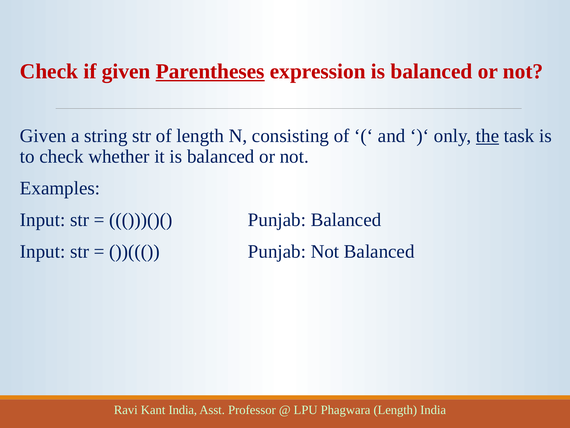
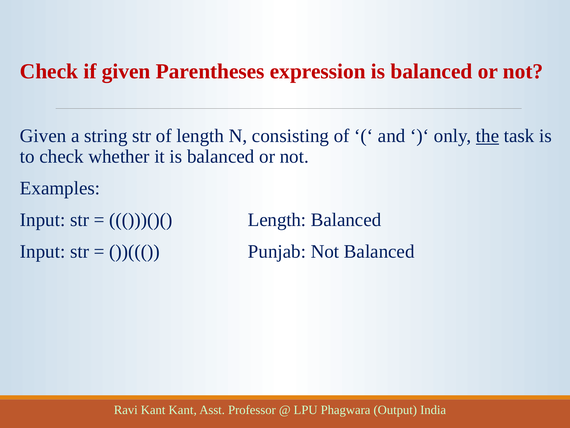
Parentheses underline: present -> none
Punjab at (277, 220): Punjab -> Length
Kant India: India -> Kant
Phagwara Length: Length -> Output
